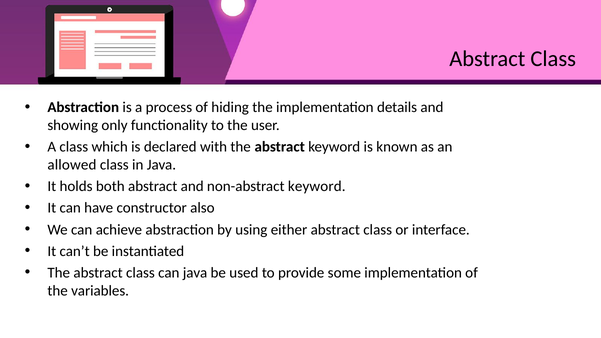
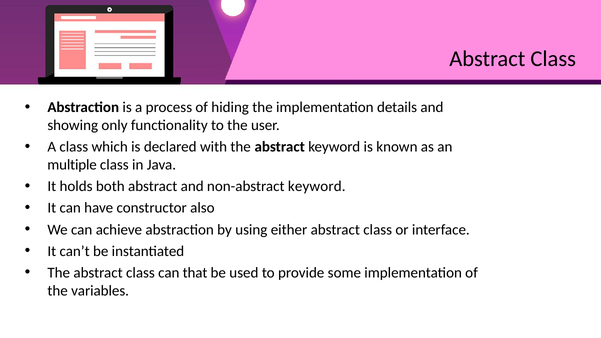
allowed: allowed -> multiple
can java: java -> that
